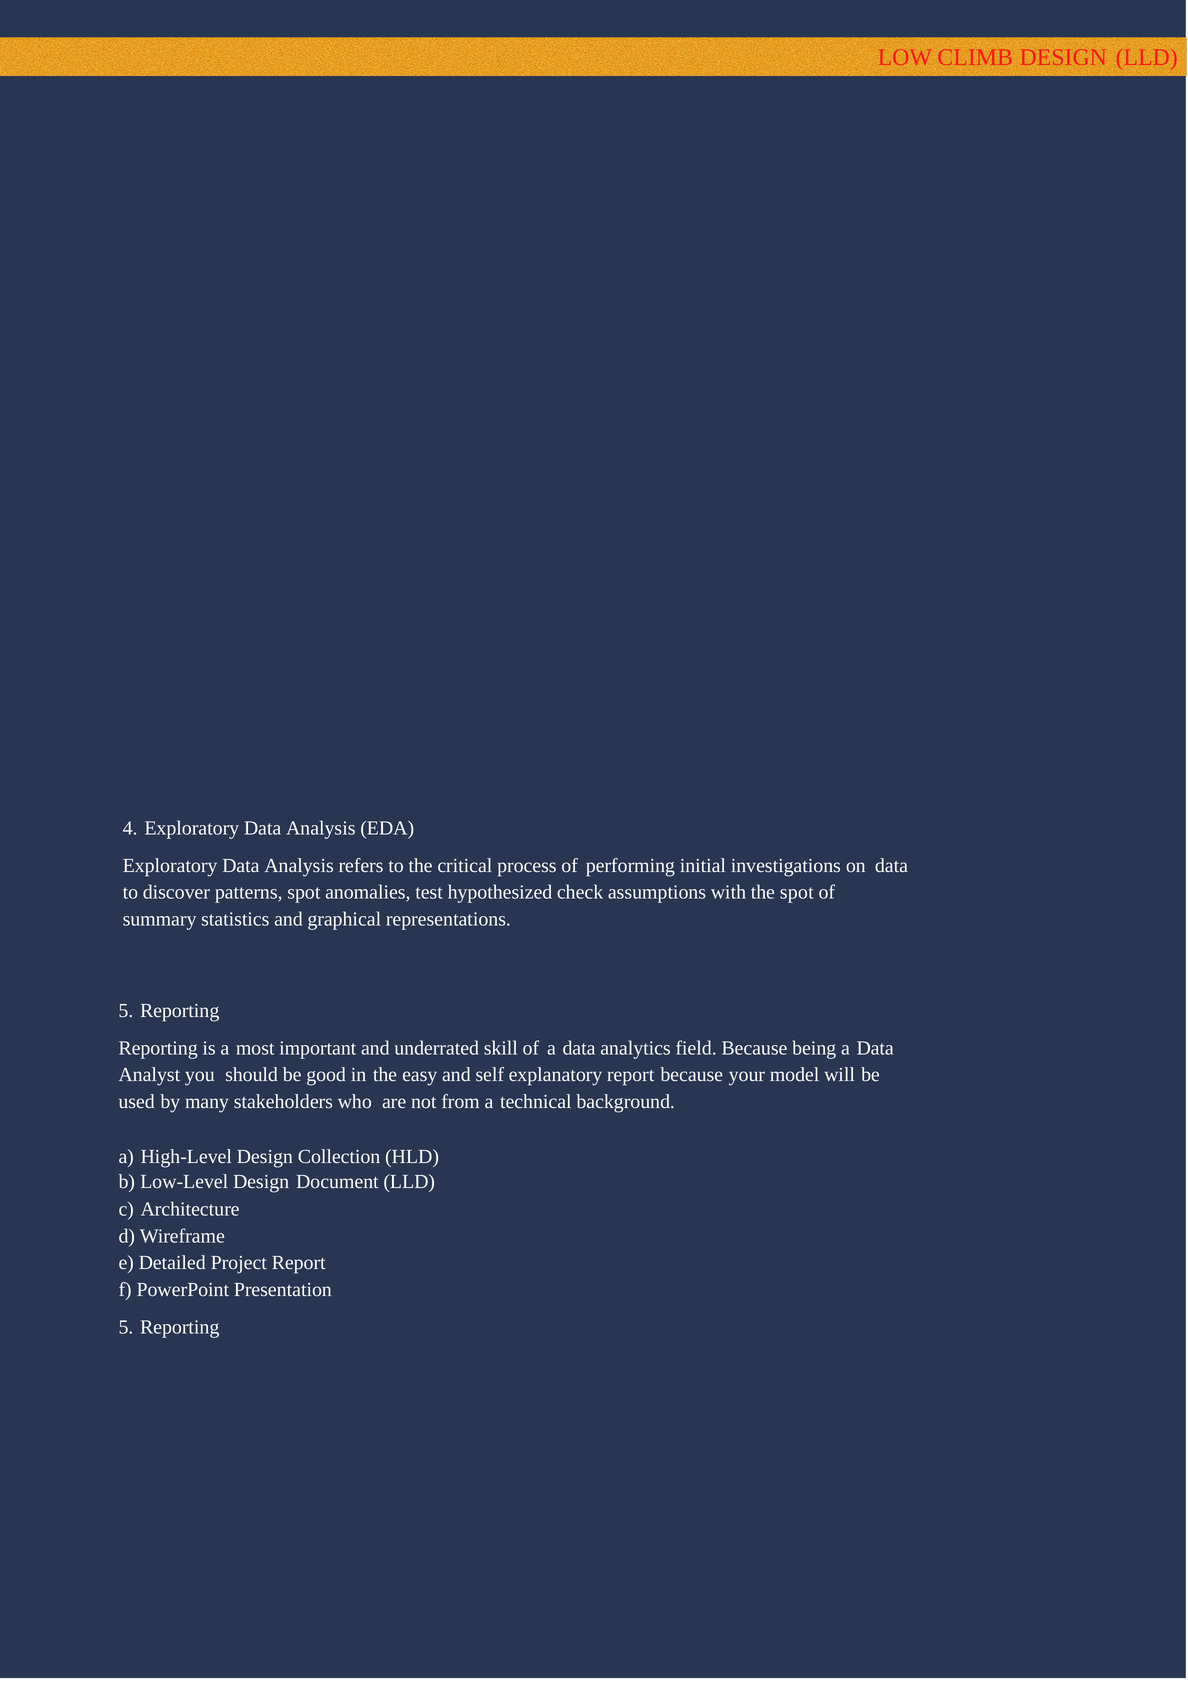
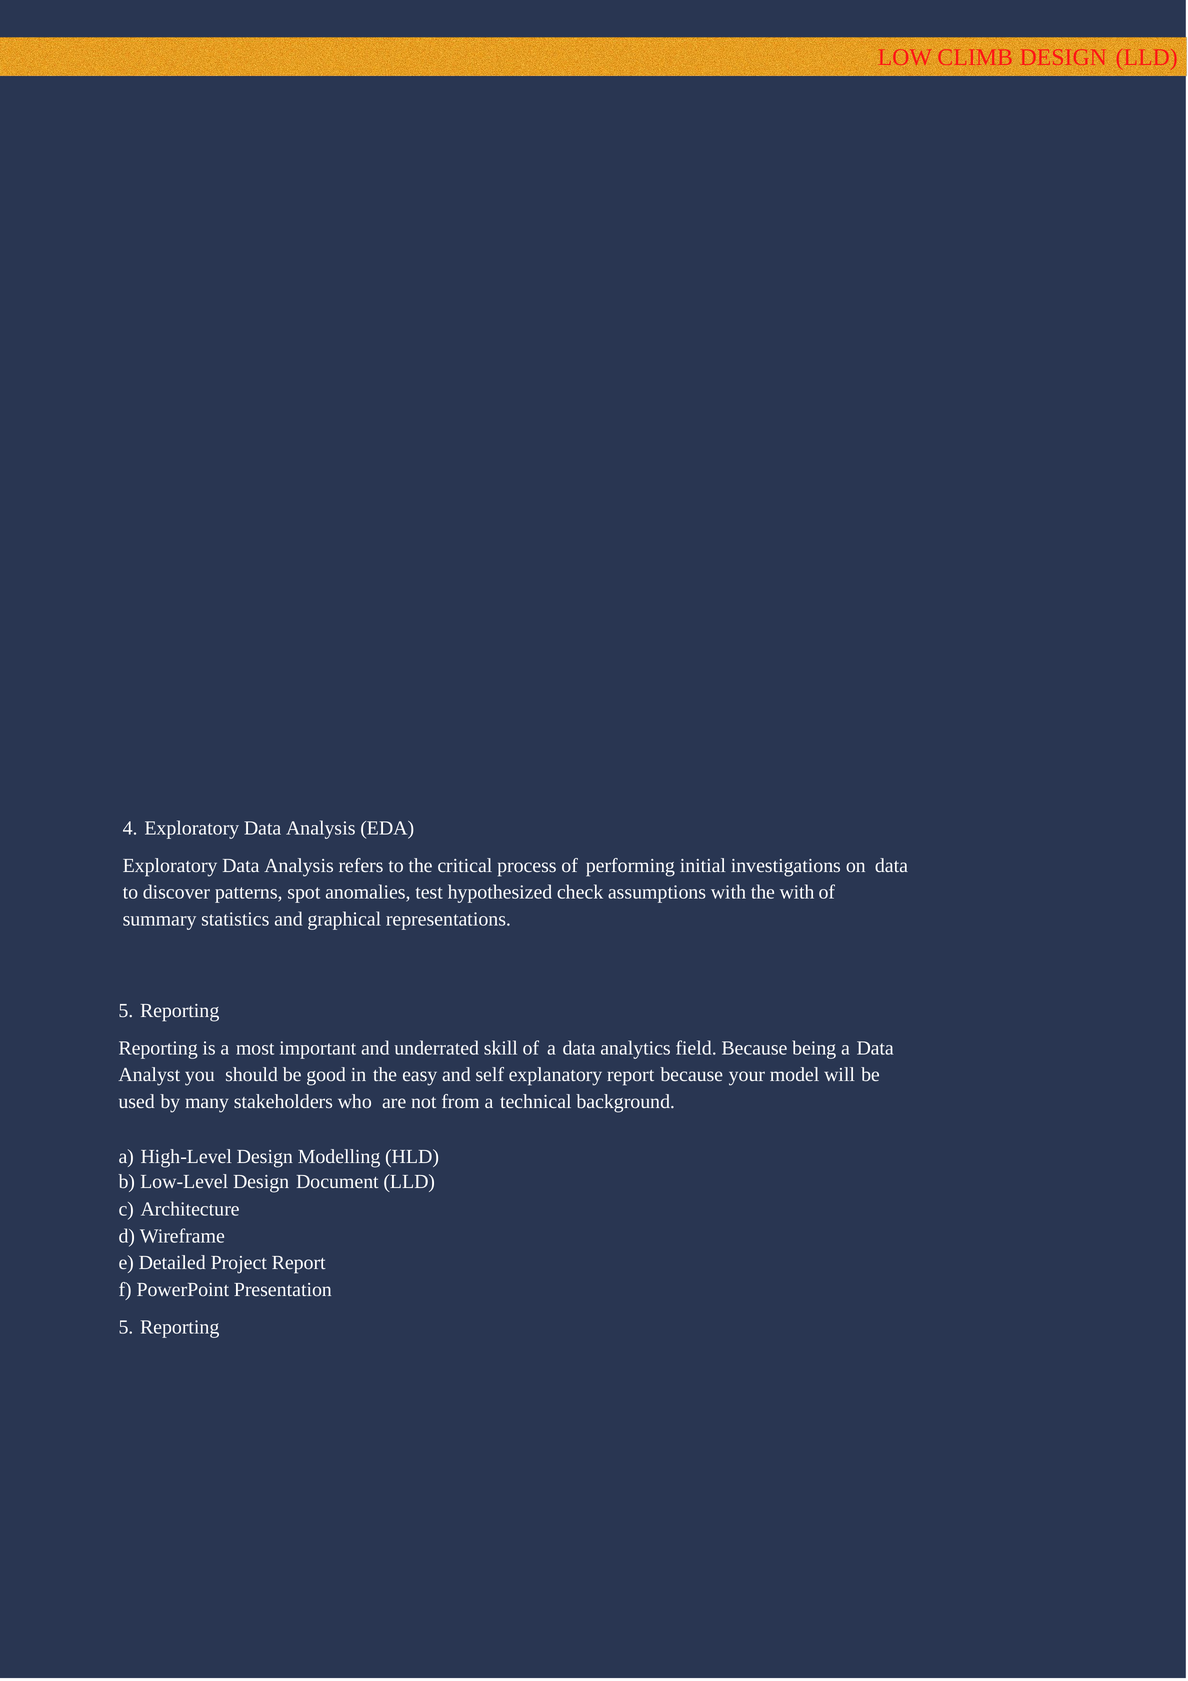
the spot: spot -> with
Design Collection: Collection -> Modelling
